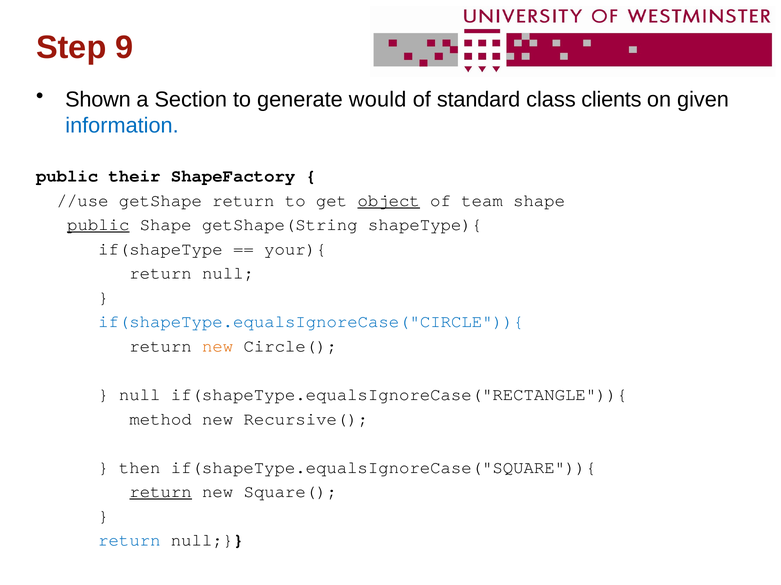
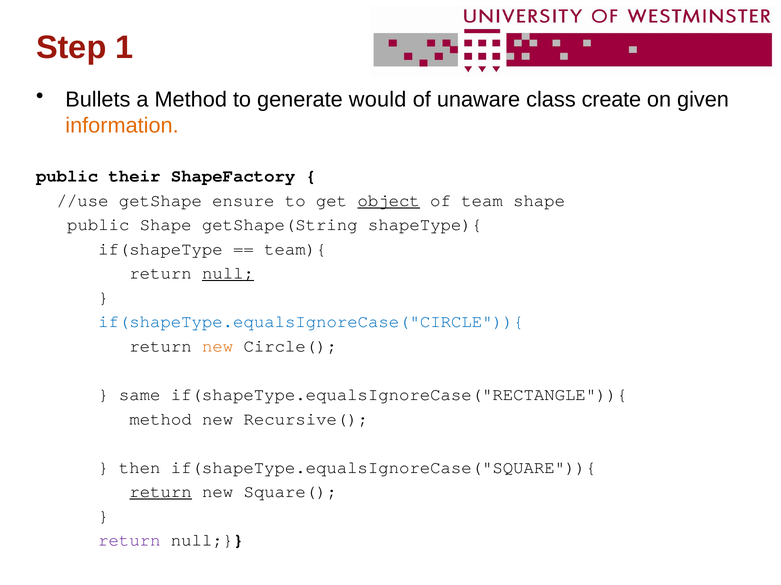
9: 9 -> 1
Shown: Shown -> Bullets
a Section: Section -> Method
standard: standard -> unaware
clients: clients -> create
information colour: blue -> orange
getShape return: return -> ensure
public at (98, 225) underline: present -> none
your){: your){ -> team){
null at (228, 274) underline: none -> present
null at (140, 395): null -> same
return at (129, 541) colour: blue -> purple
